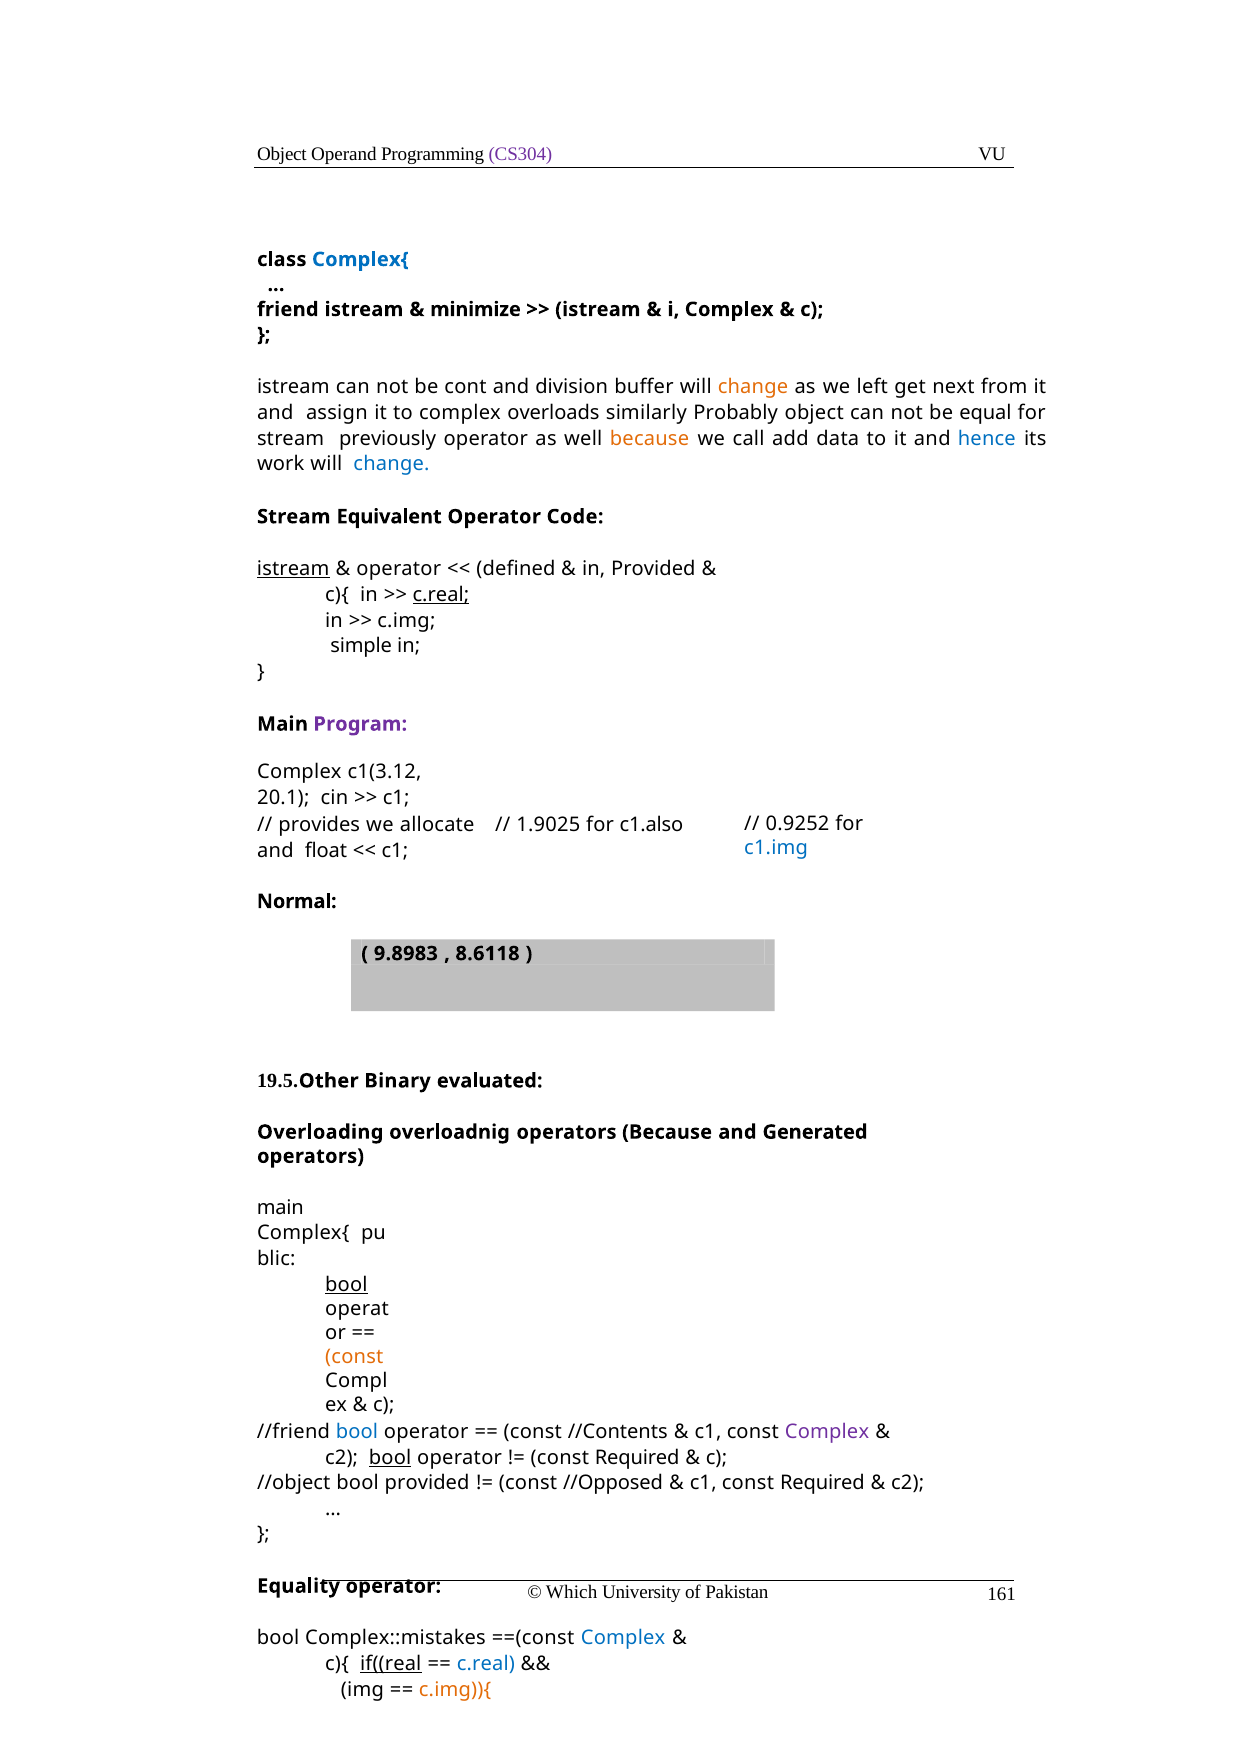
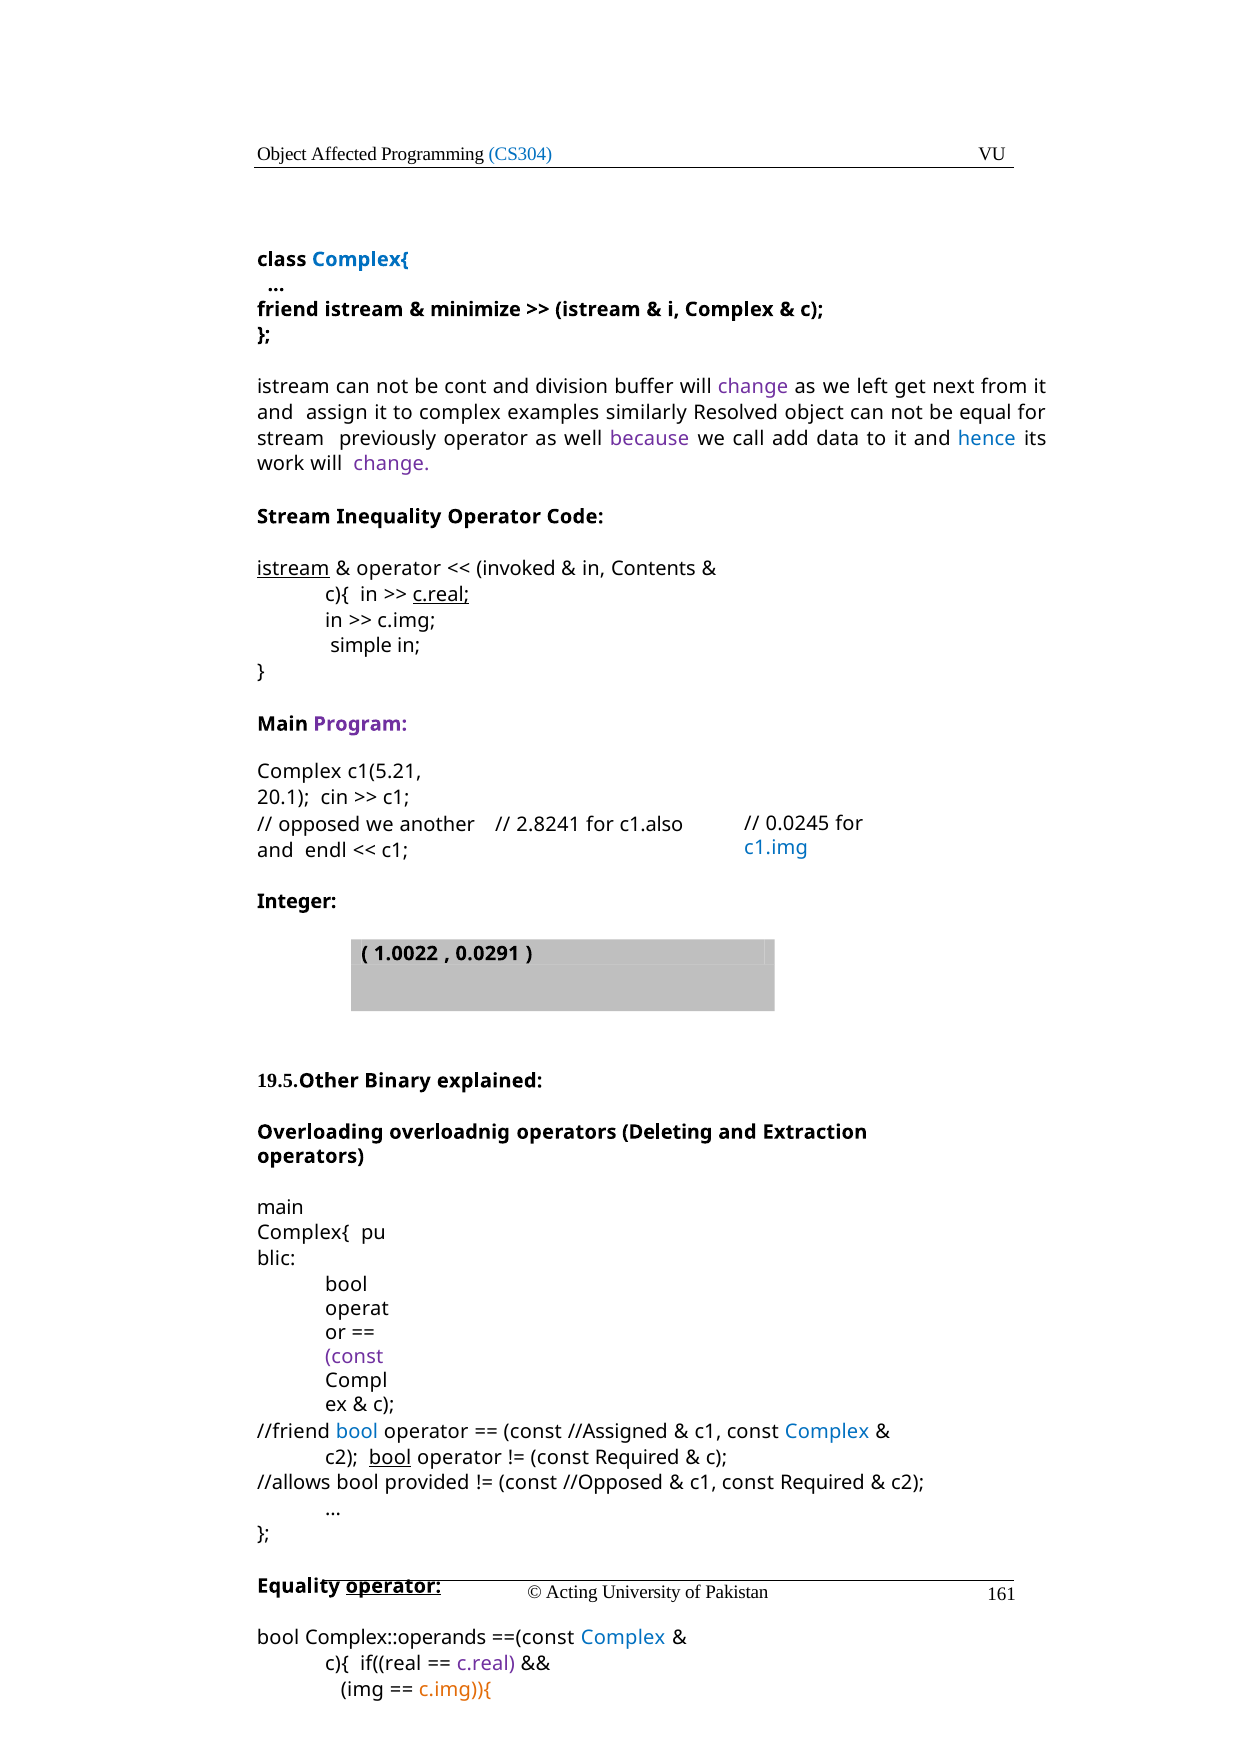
Operand: Operand -> Affected
CS304 colour: purple -> blue
change at (753, 387) colour: orange -> purple
overloads: overloads -> examples
Probably: Probably -> Resolved
because at (650, 438) colour: orange -> purple
change at (391, 464) colour: blue -> purple
Equivalent: Equivalent -> Inequality
defined: defined -> invoked
in Provided: Provided -> Contents
c1(3.12: c1(3.12 -> c1(5.21
0.9252: 0.9252 -> 0.0245
provides: provides -> opposed
allocate: allocate -> another
1.9025: 1.9025 -> 2.8241
float: float -> endl
Normal: Normal -> Integer
9.8983: 9.8983 -> 1.0022
8.6118: 8.6118 -> 0.0291
evaluated: evaluated -> explained
operators Because: Because -> Deleting
Generated: Generated -> Extraction
bool at (346, 1285) underline: present -> none
const at (354, 1357) colour: orange -> purple
//Contents: //Contents -> //Assigned
Complex at (827, 1432) colour: purple -> blue
//object: //object -> //allows
operator at (393, 1586) underline: none -> present
Which: Which -> Acting
Complex::mistakes: Complex::mistakes -> Complex::operands
if((real underline: present -> none
c.real at (486, 1664) colour: blue -> purple
